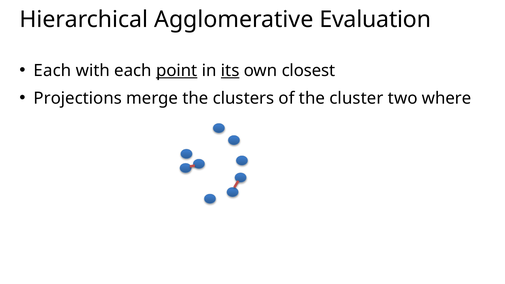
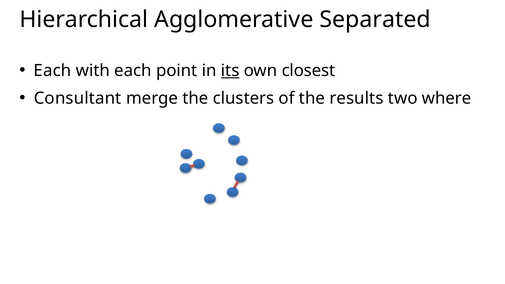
Evaluation: Evaluation -> Separated
point underline: present -> none
Projections: Projections -> Consultant
cluster: cluster -> results
